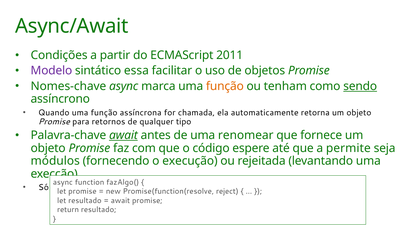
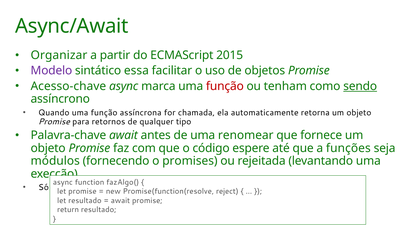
Condições: Condições -> Organizar
2011: 2011 -> 2015
Nomes-chave: Nomes-chave -> Acesso-chave
função at (225, 86) colour: orange -> red
await at (123, 135) underline: present -> none
a permite: permite -> funções
execução: execução -> promises
